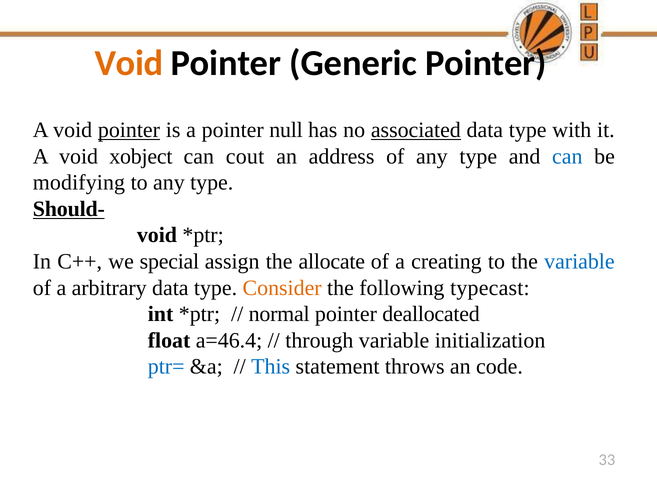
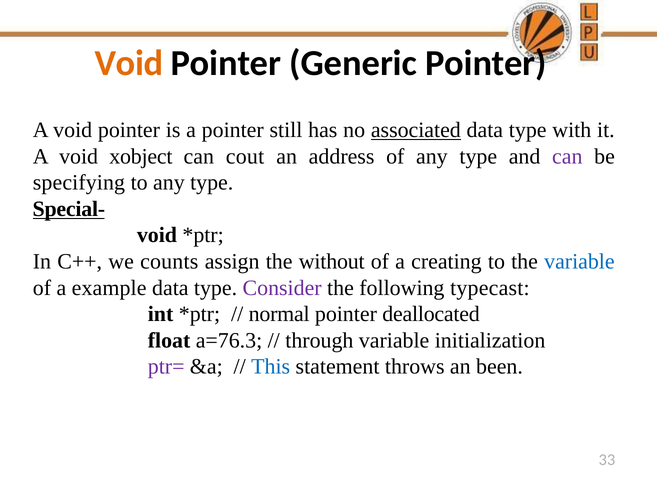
pointer at (129, 130) underline: present -> none
null: null -> still
can at (567, 156) colour: blue -> purple
modifying: modifying -> specifying
Should-: Should- -> Special-
special: special -> counts
allocate: allocate -> without
arbitrary: arbitrary -> example
Consider colour: orange -> purple
a=46.4: a=46.4 -> a=76.3
ptr= colour: blue -> purple
code: code -> been
